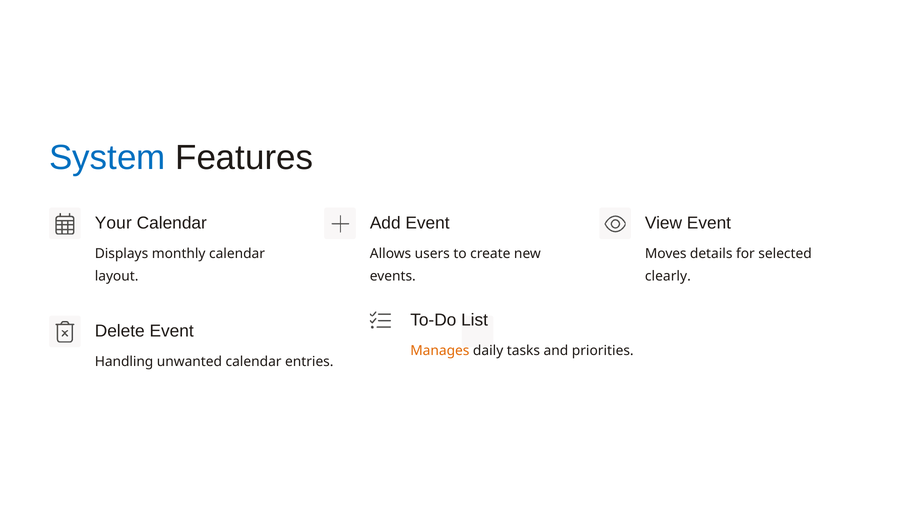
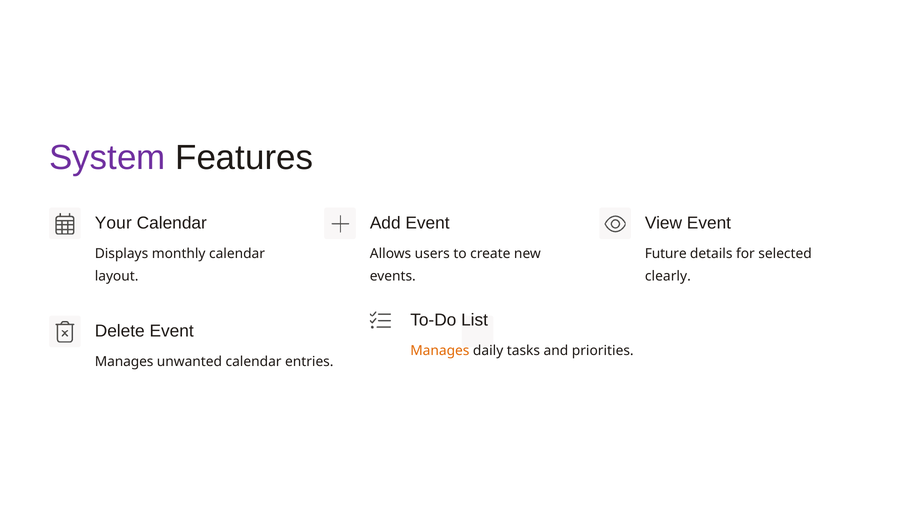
System colour: blue -> purple
Moves: Moves -> Future
Handling at (124, 362): Handling -> Manages
